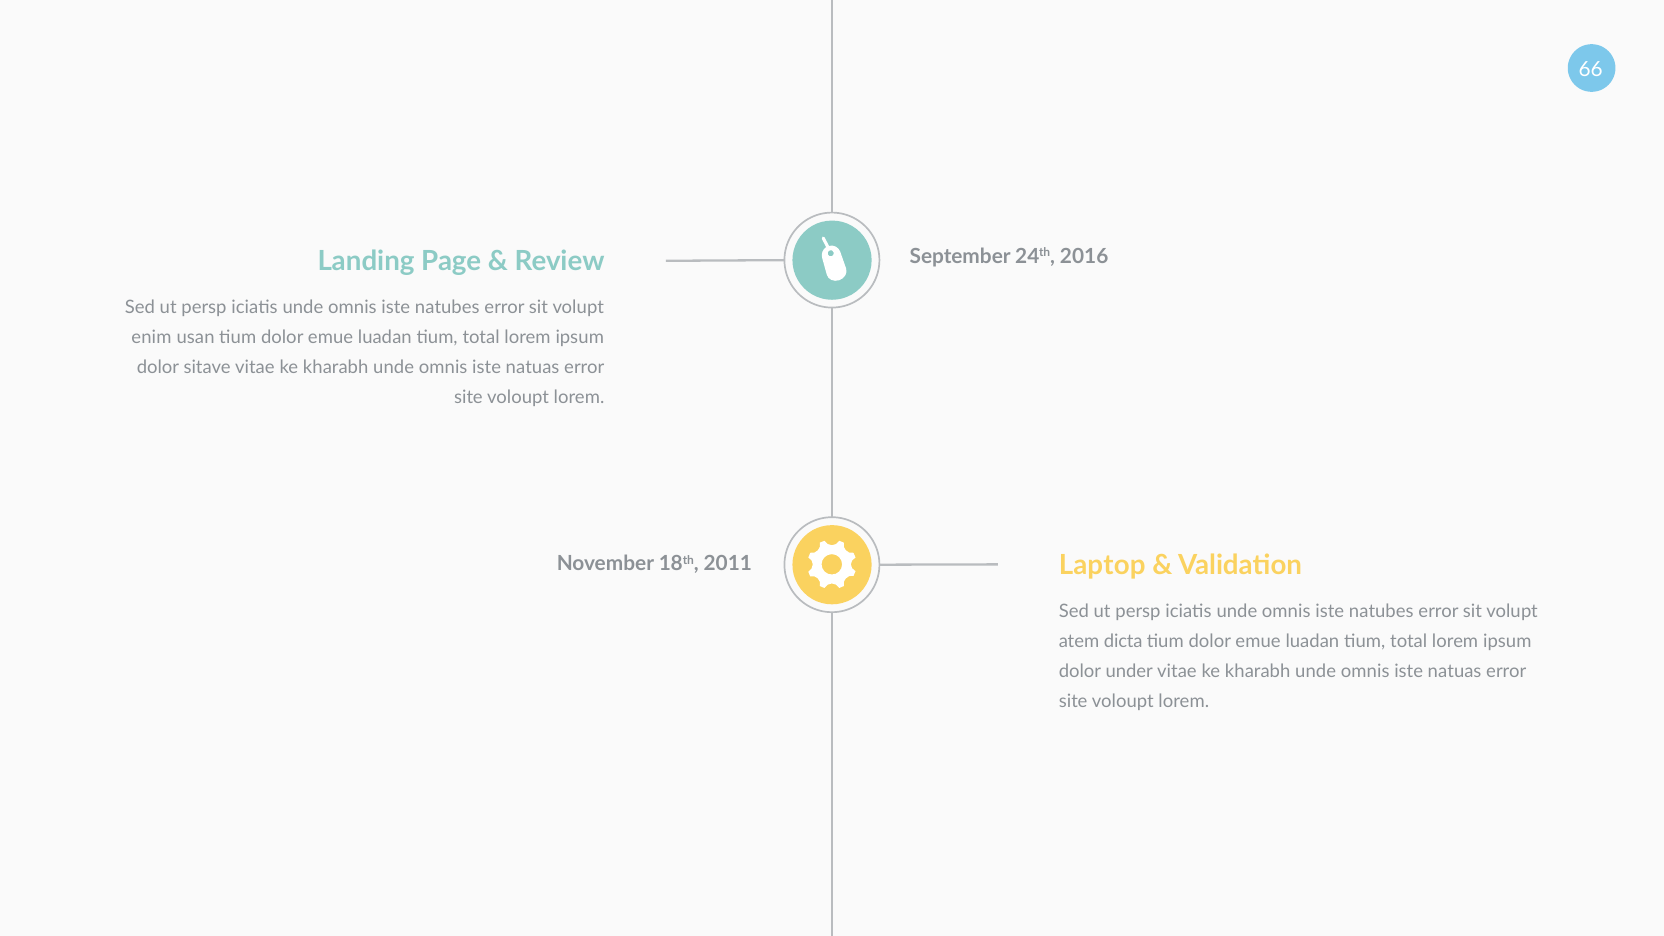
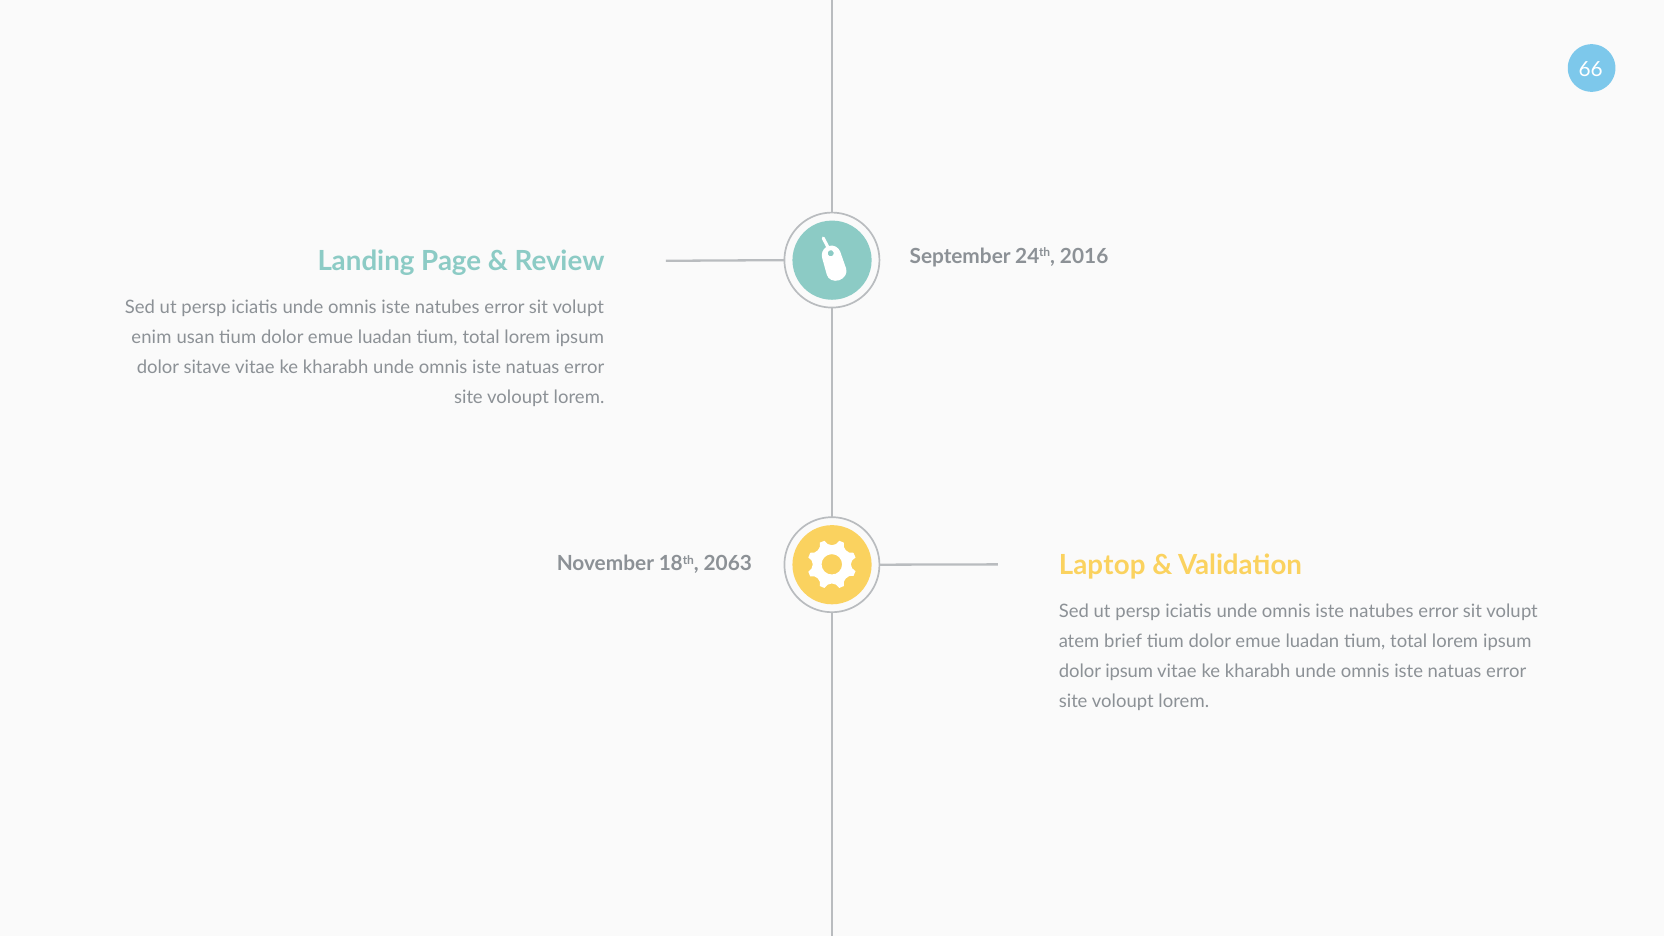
2011: 2011 -> 2063
dicta: dicta -> brief
dolor under: under -> ipsum
